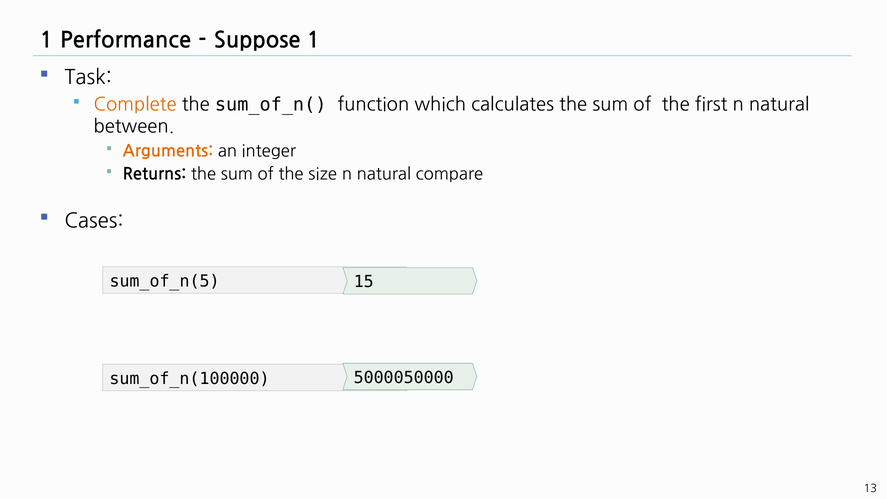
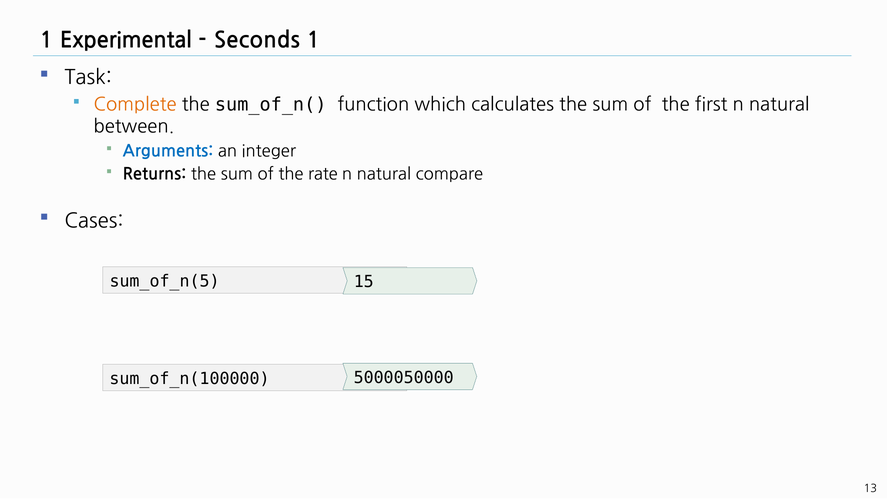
Performance: Performance -> Experimental
Suppose: Suppose -> Seconds
Arguments colour: orange -> blue
size: size -> rate
